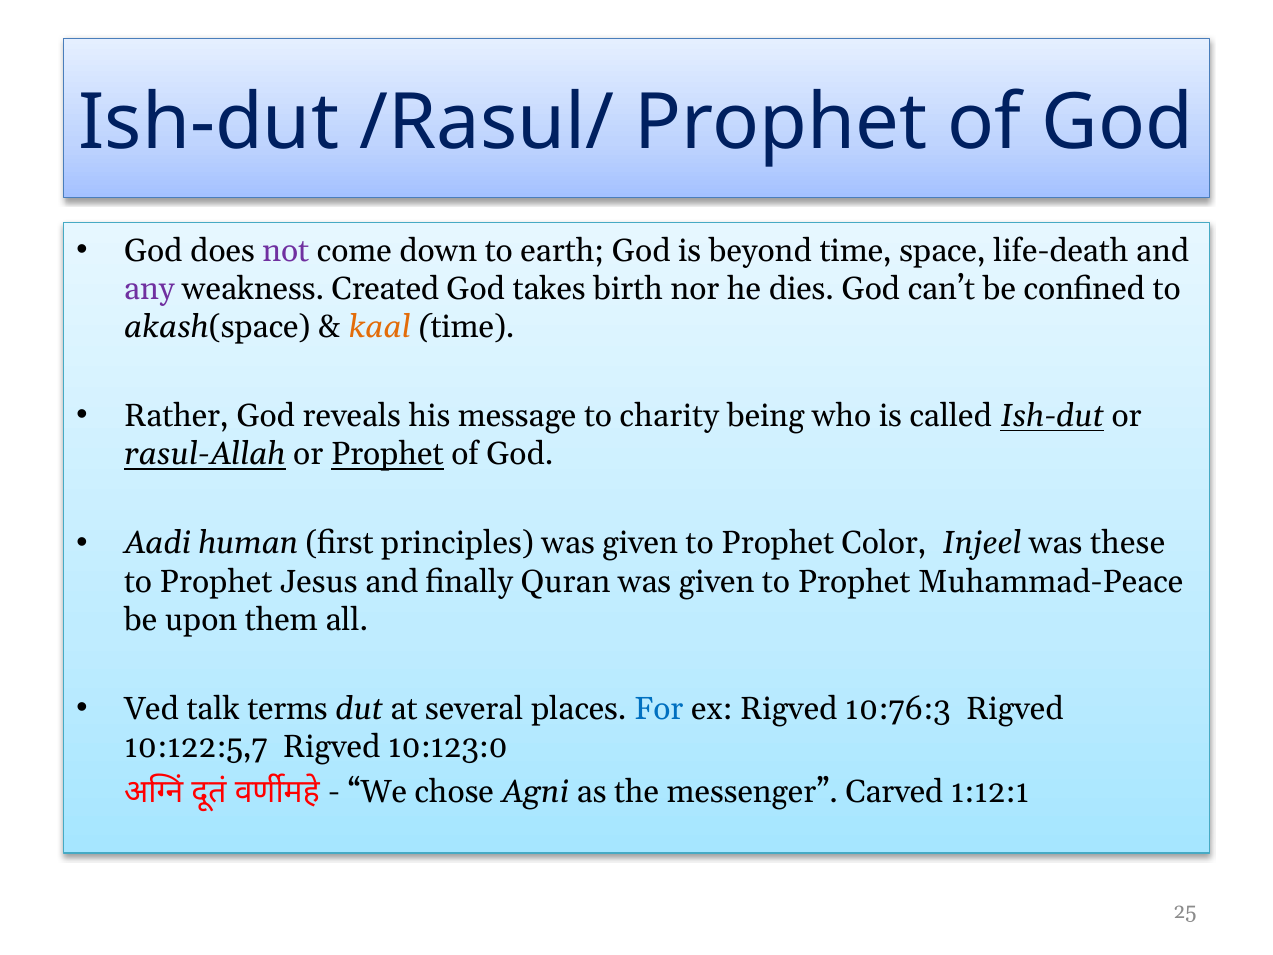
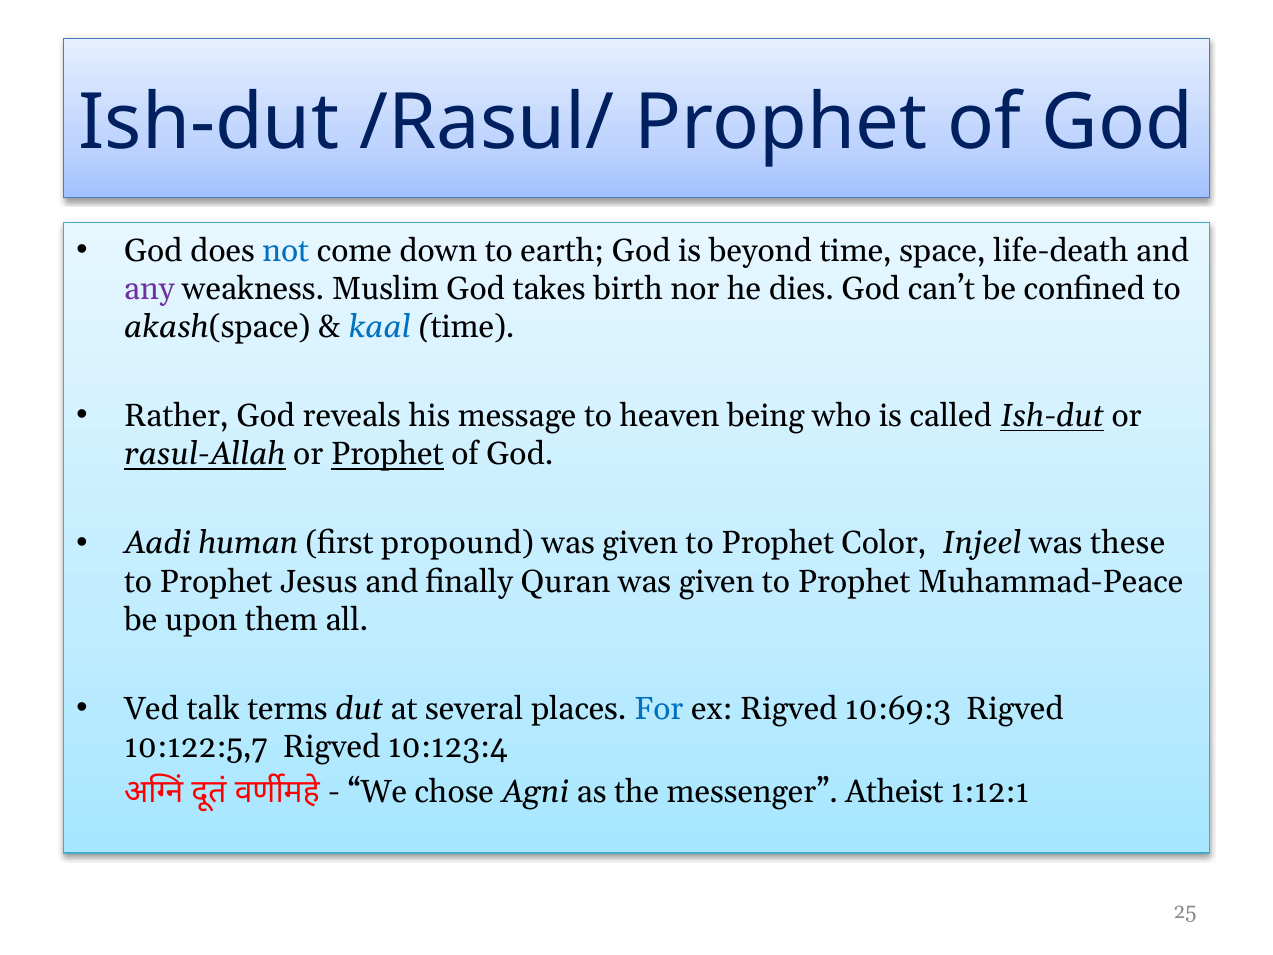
not colour: purple -> blue
Created: Created -> Muslim
kaal colour: orange -> blue
charity: charity -> heaven
principles: principles -> propound
10:76:3: 10:76:3 -> 10:69:3
10:123:0: 10:123:0 -> 10:123:4
Carved: Carved -> Atheist
